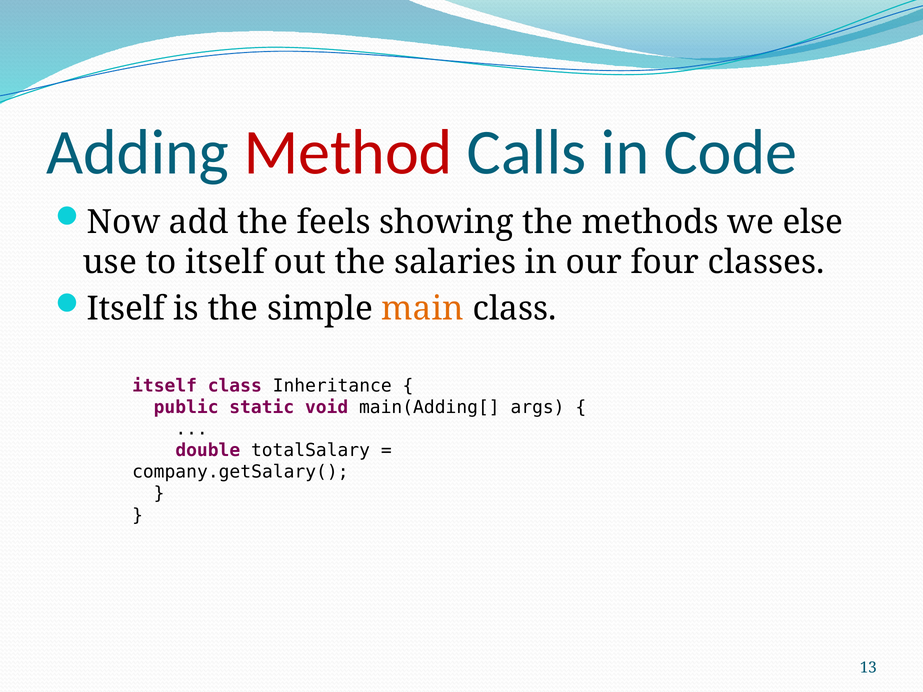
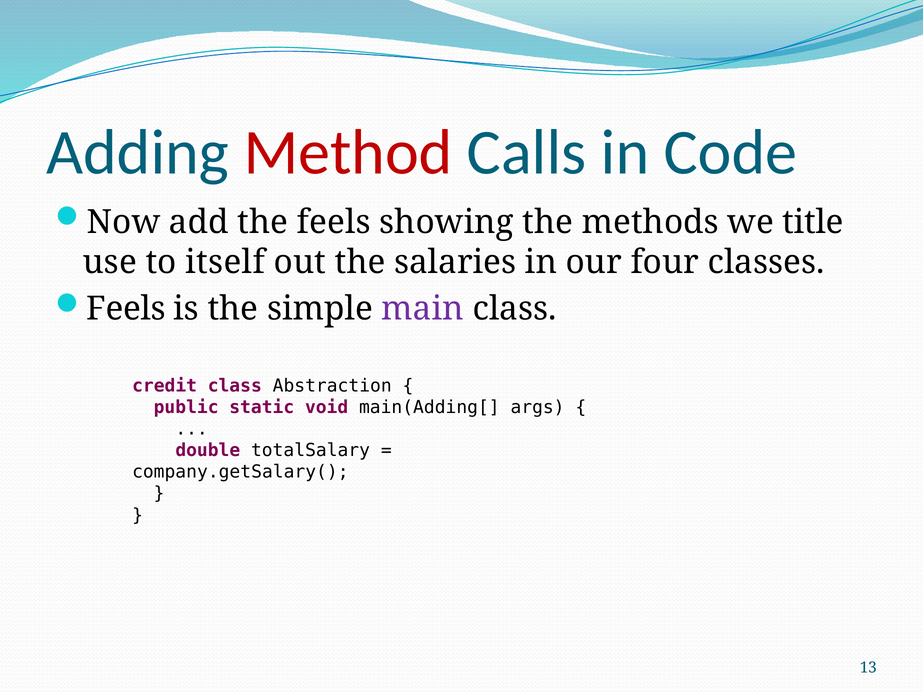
else: else -> title
Itself at (126, 309): Itself -> Feels
main colour: orange -> purple
itself at (165, 386): itself -> credit
Inheritance: Inheritance -> Abstraction
